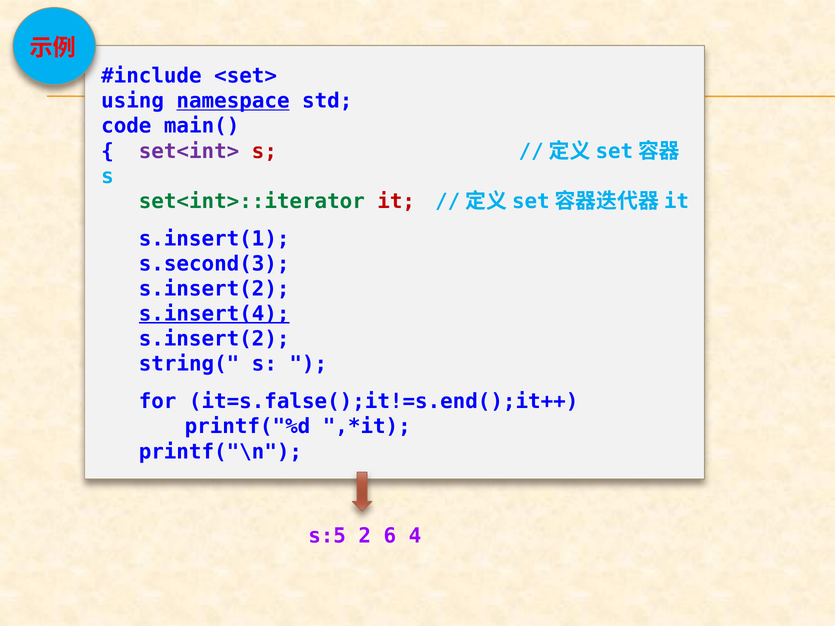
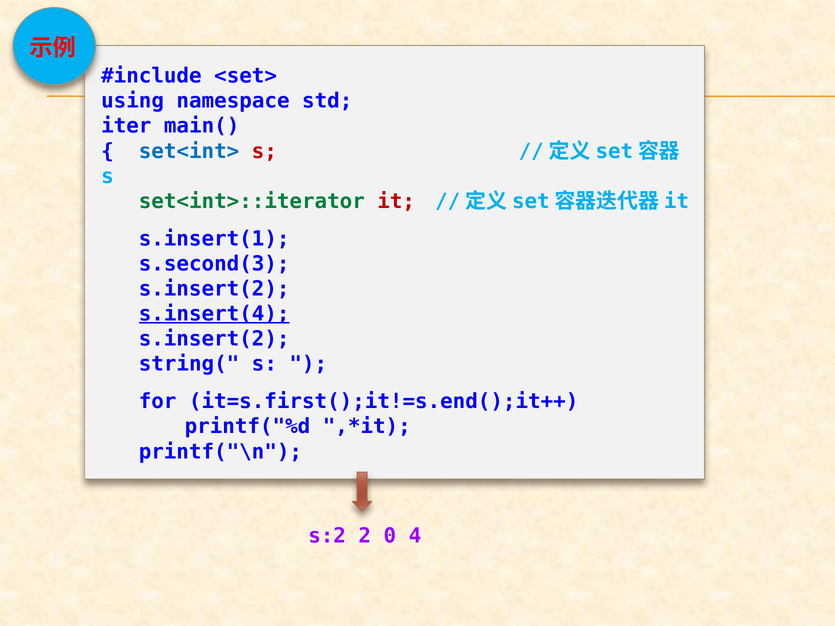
namespace underline: present -> none
code: code -> iter
set<int> colour: purple -> blue
it=s.false();it!=s.end();it++: it=s.false();it!=s.end();it++ -> it=s.first();it!=s.end();it++
s:5: s:5 -> s:2
6: 6 -> 0
